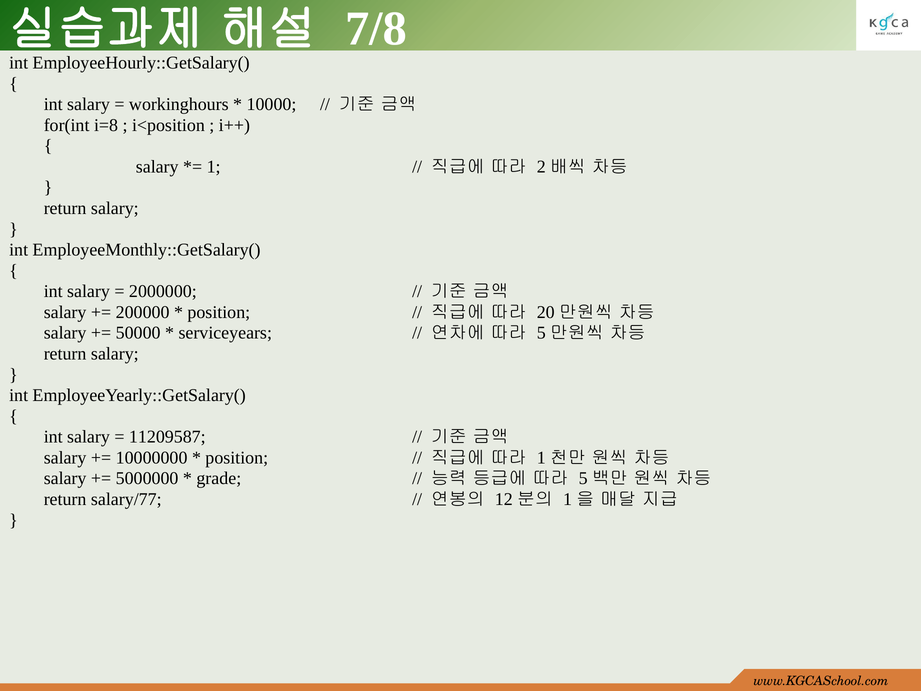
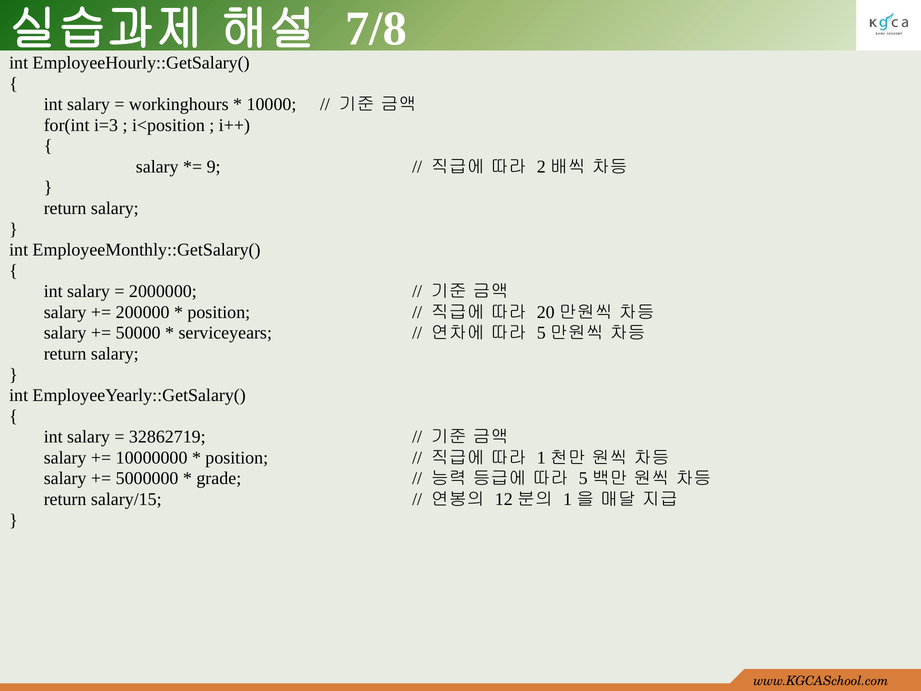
i=8: i=8 -> i=3
1: 1 -> 9
11209587: 11209587 -> 32862719
salary/77: salary/77 -> salary/15
